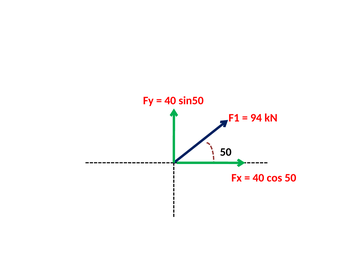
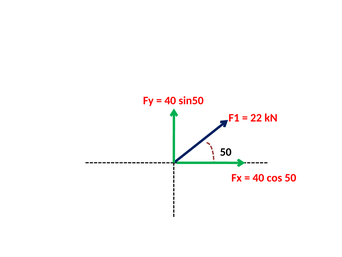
94: 94 -> 22
